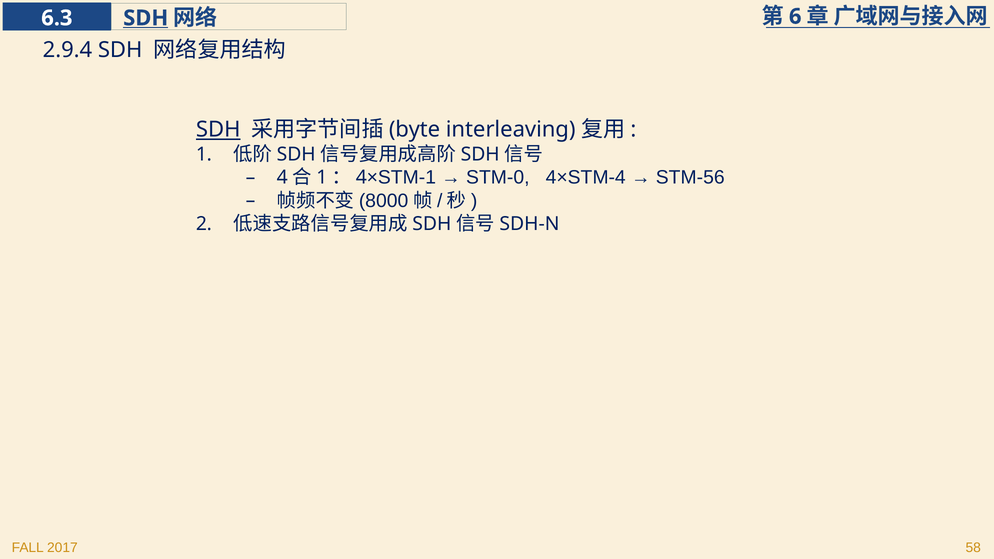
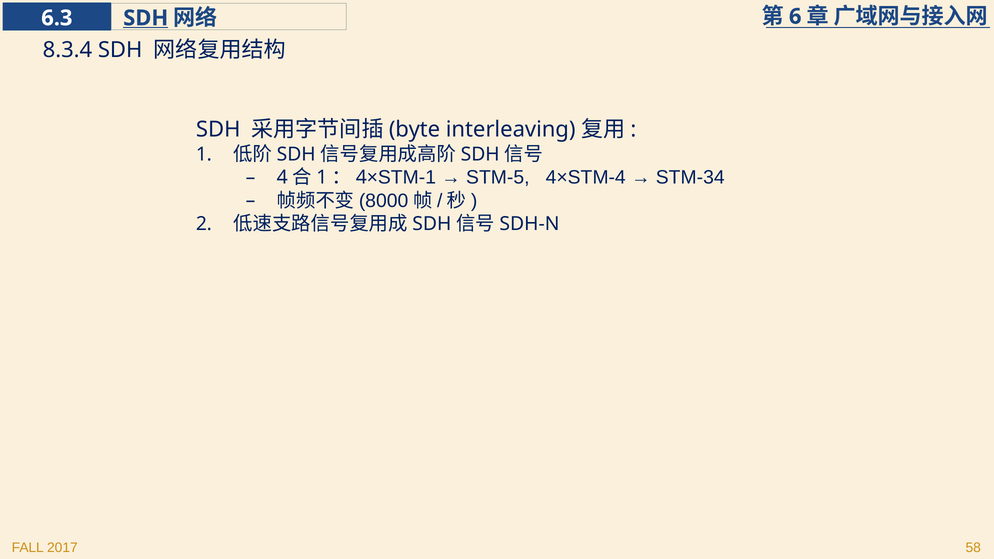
2.9.4: 2.9.4 -> 8.3.4
SDH at (218, 130) underline: present -> none
STM-0: STM-0 -> STM-5
STM-56: STM-56 -> STM-34
